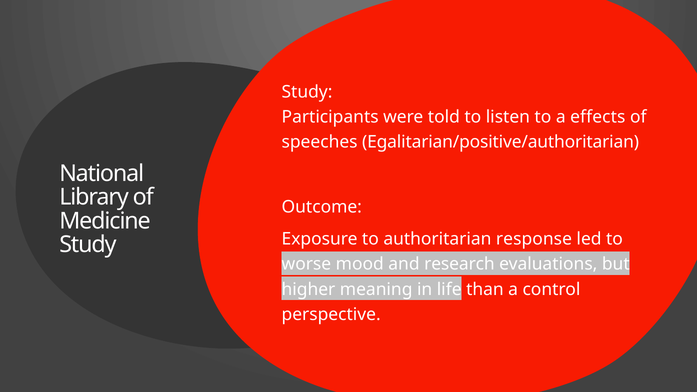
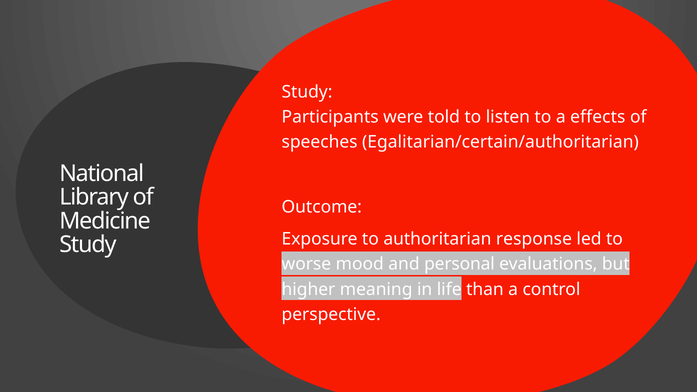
Egalitarian/positive/authoritarian: Egalitarian/positive/authoritarian -> Egalitarian/certain/authoritarian
research: research -> personal
